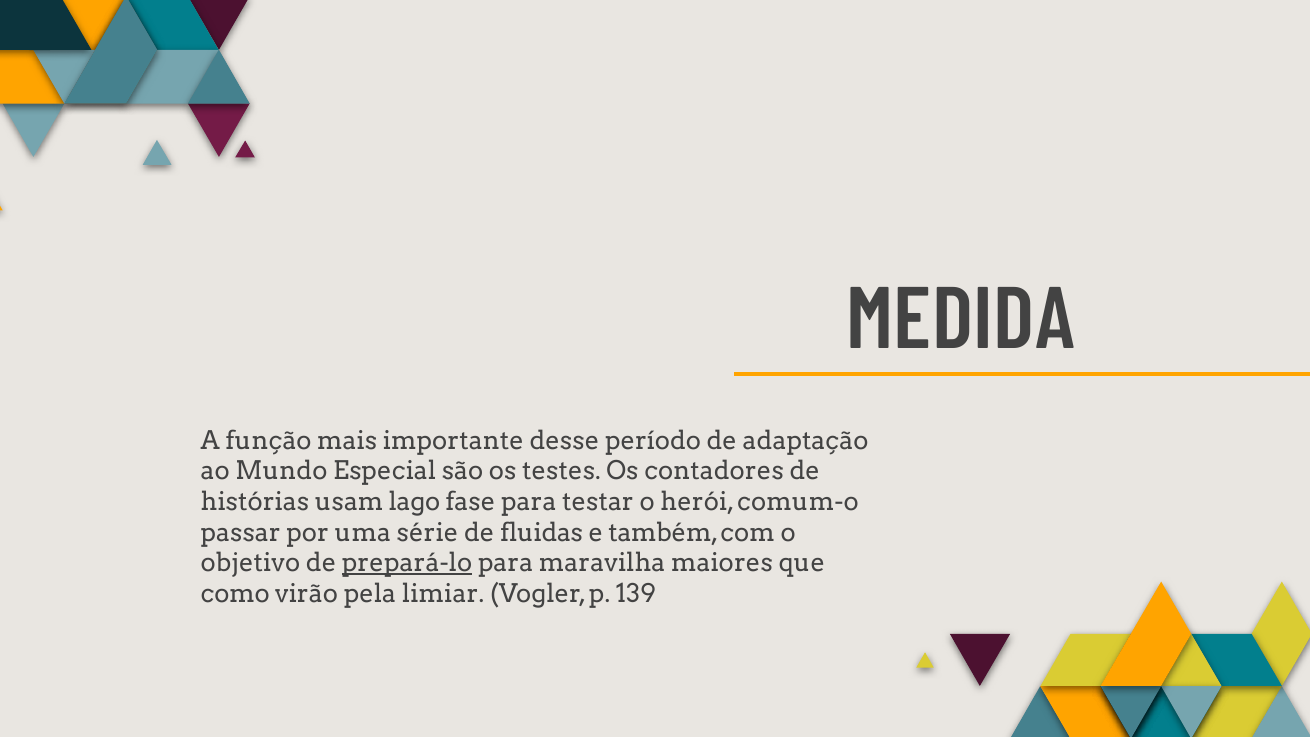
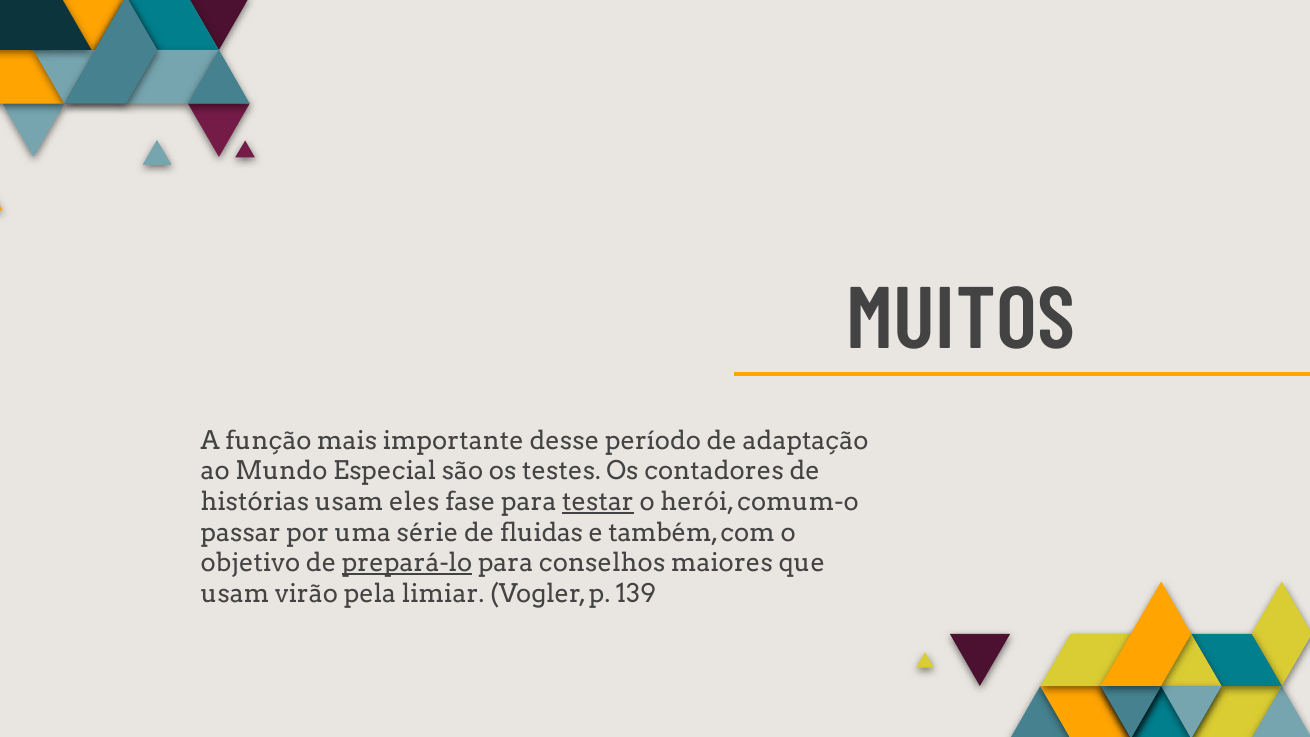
MEDIDA: MEDIDA -> MUITOS
lago: lago -> eles
testar underline: none -> present
maravilha: maravilha -> conselhos
como at (235, 594): como -> usam
